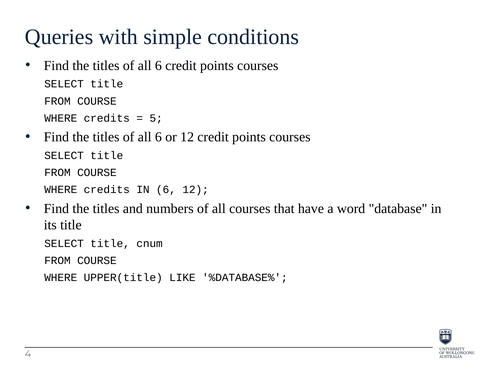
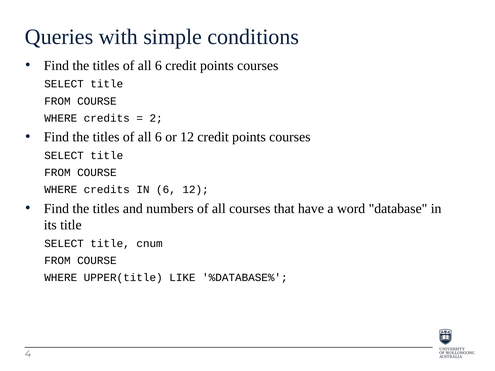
5: 5 -> 2
